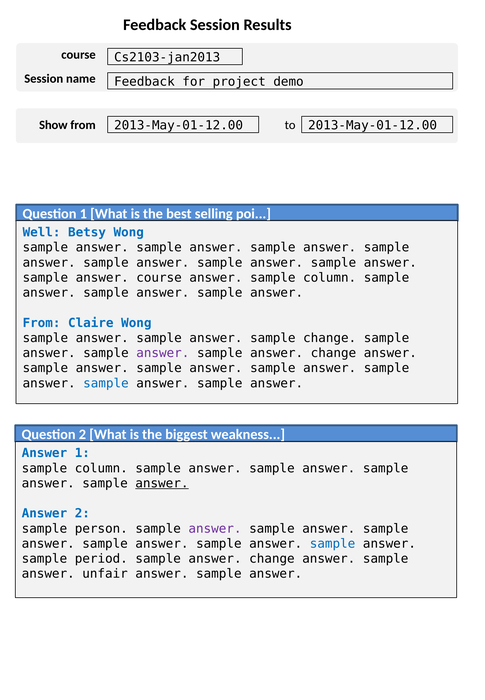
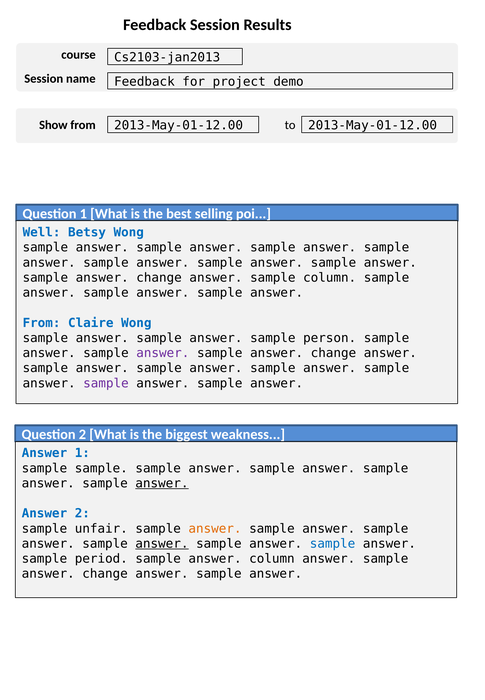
course at (159, 278): course -> change
sample change: change -> person
sample at (106, 384) colour: blue -> purple
column at (101, 469): column -> sample
person: person -> unfair
answer at (215, 529) colour: purple -> orange
answer at (162, 544) underline: none -> present
change at (272, 559): change -> column
unfair at (105, 574): unfair -> change
